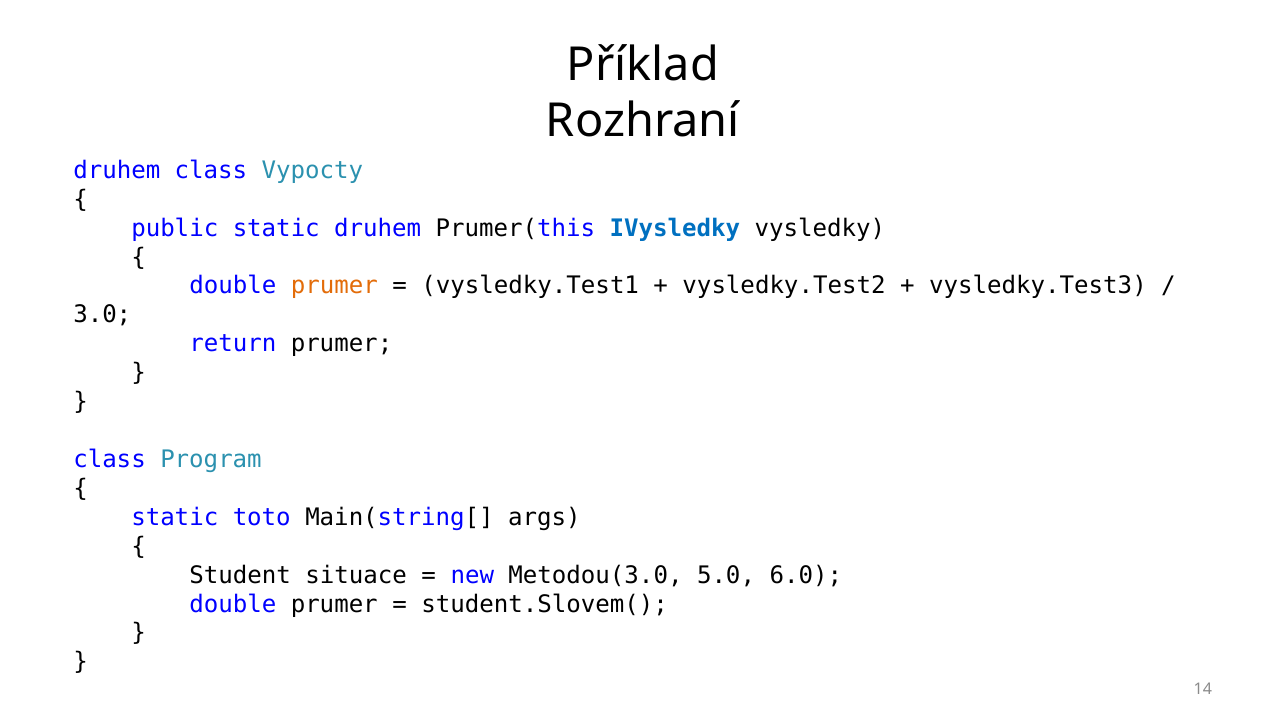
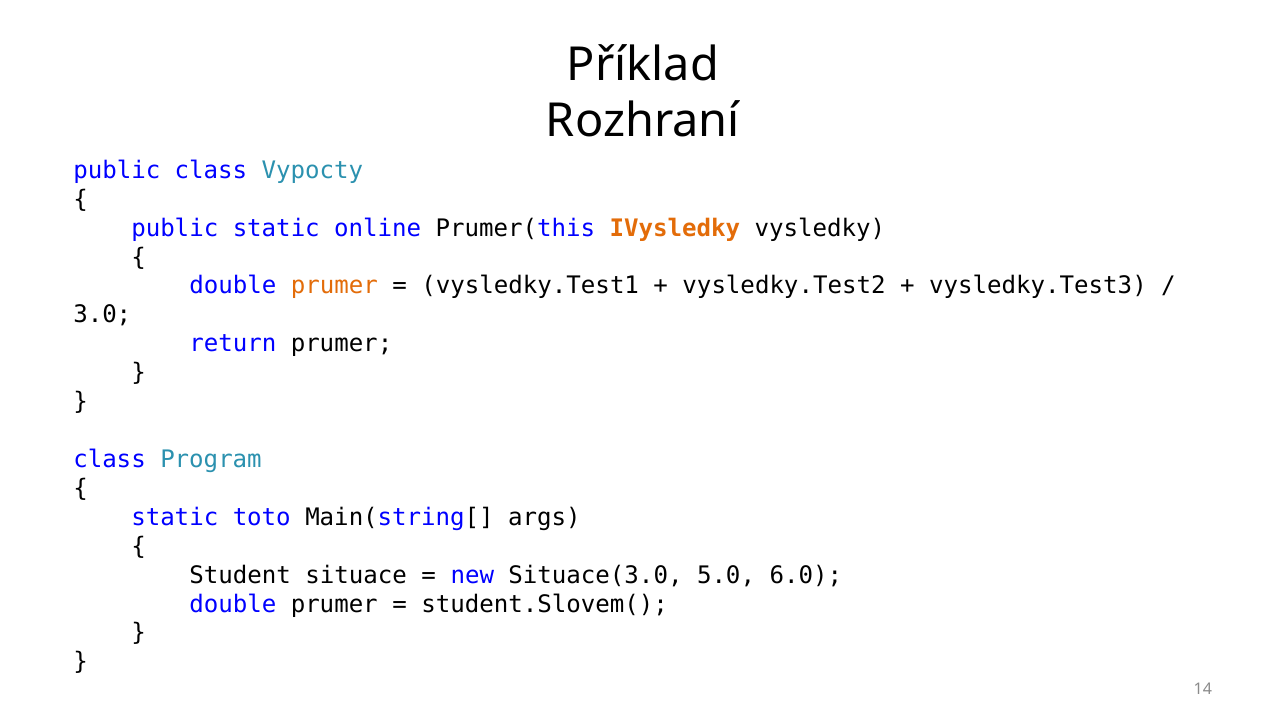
druhem at (117, 170): druhem -> public
static druhem: druhem -> online
IVysledky colour: blue -> orange
Metodou(3.0: Metodou(3.0 -> Situace(3.0
